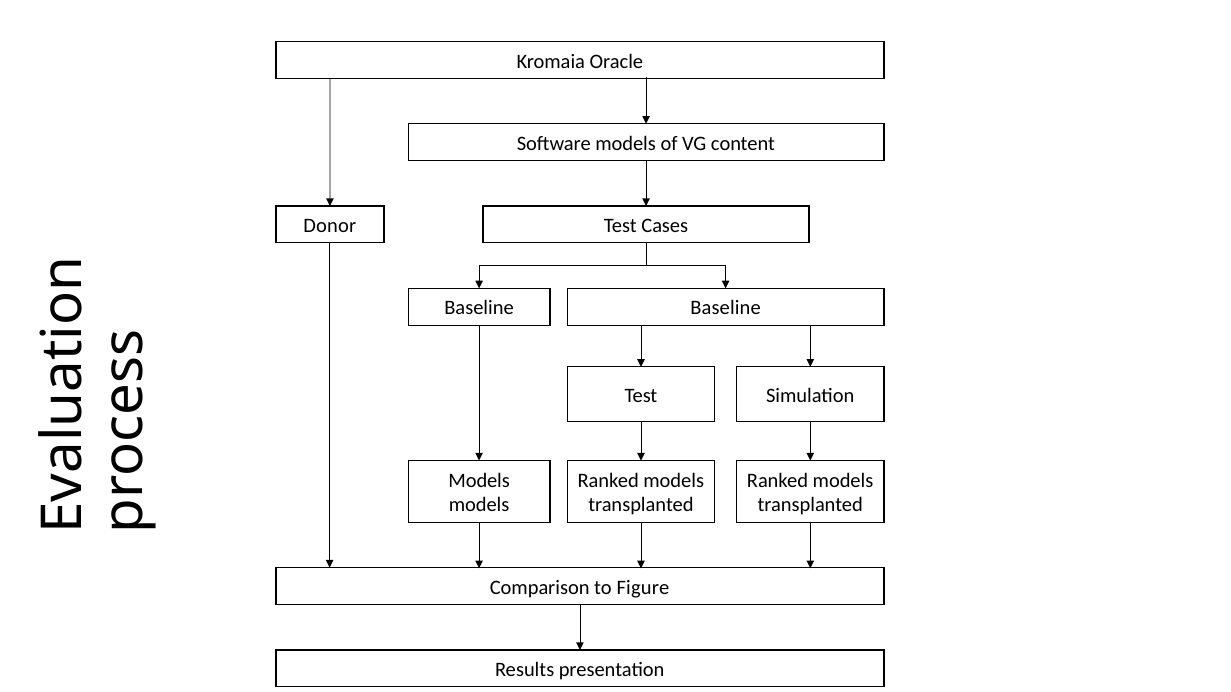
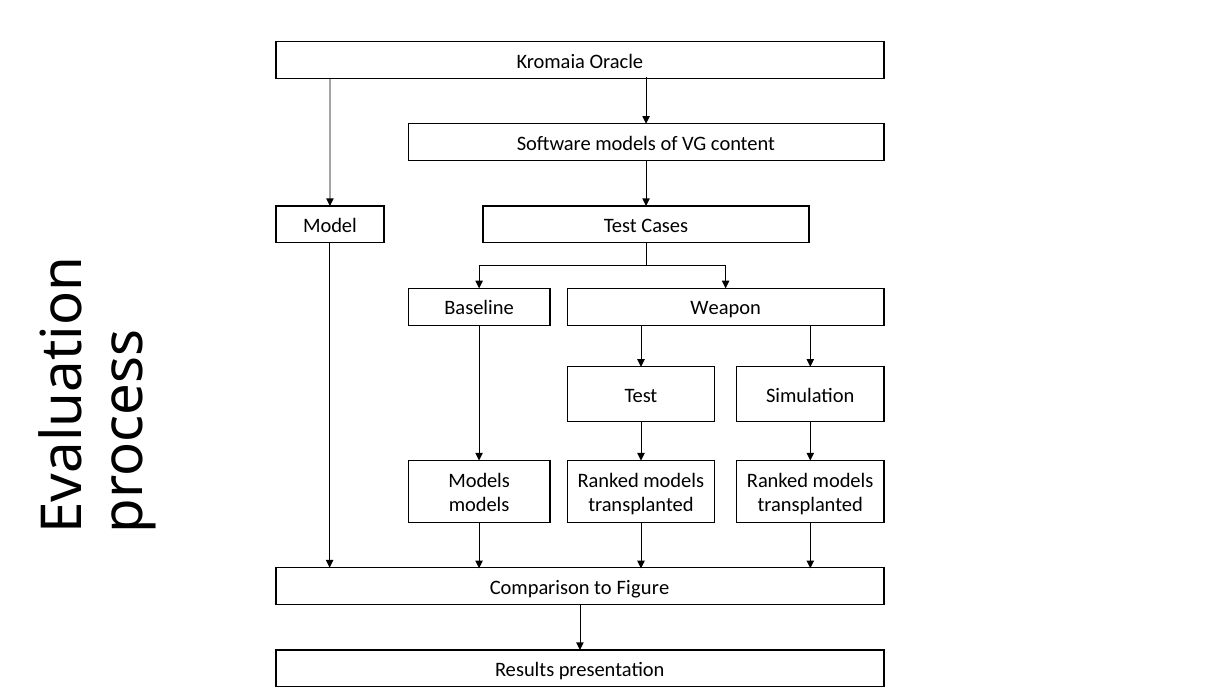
Donor: Donor -> Model
Baseline Baseline: Baseline -> Weapon
